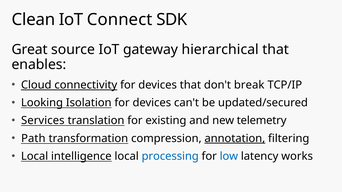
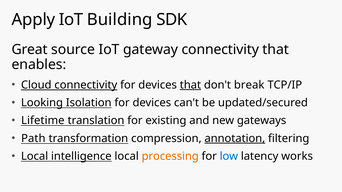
Clean: Clean -> Apply
Connect: Connect -> Building
gateway hierarchical: hierarchical -> connectivity
that at (190, 85) underline: none -> present
Services: Services -> Lifetime
telemetry: telemetry -> gateways
processing colour: blue -> orange
